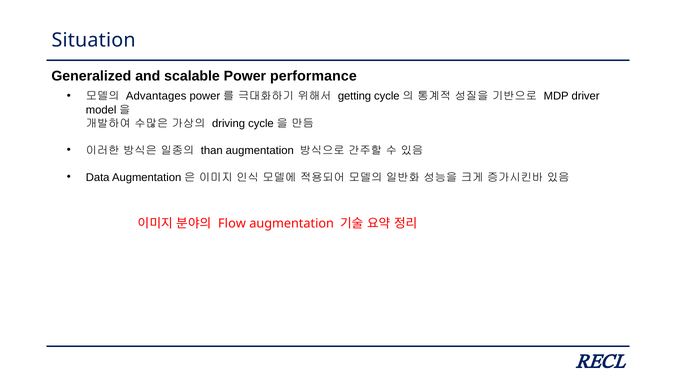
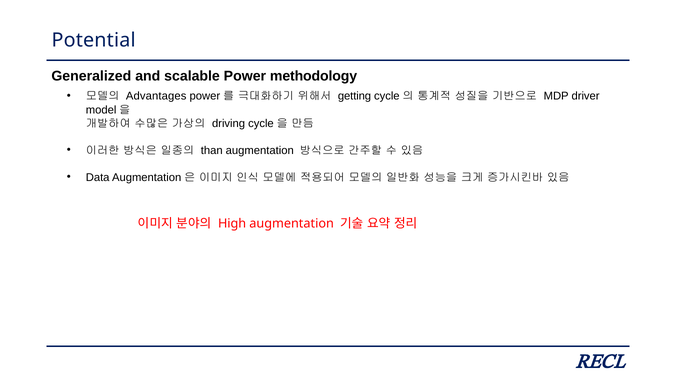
Situation: Situation -> Potential
performance: performance -> methodology
Flow: Flow -> High
